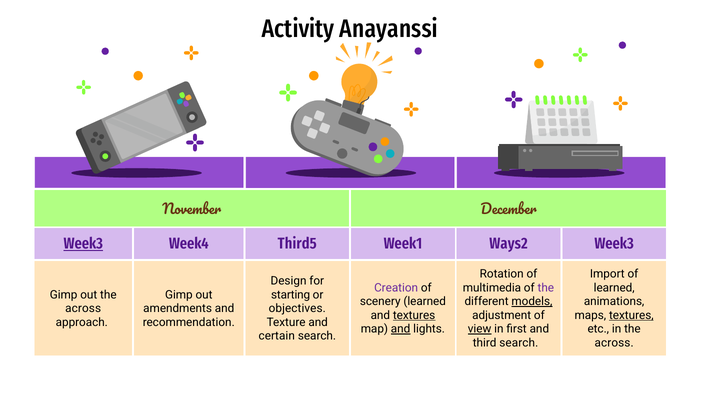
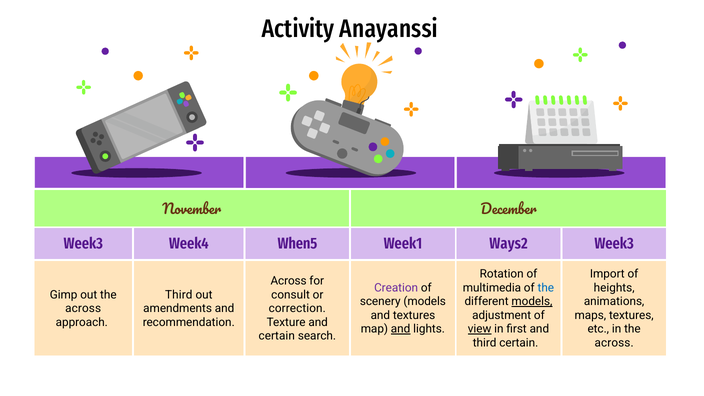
Week3 at (83, 244) underline: present -> none
Third5: Third5 -> When5
Design at (289, 281): Design -> Across
the at (546, 288) colour: purple -> blue
learned at (614, 288): learned -> heights
Gimp at (179, 295): Gimp -> Third
starting: starting -> consult
scenery learned: learned -> models
objectives: objectives -> correction
textures at (414, 315) underline: present -> none
textures at (631, 315) underline: present -> none
third search: search -> certain
